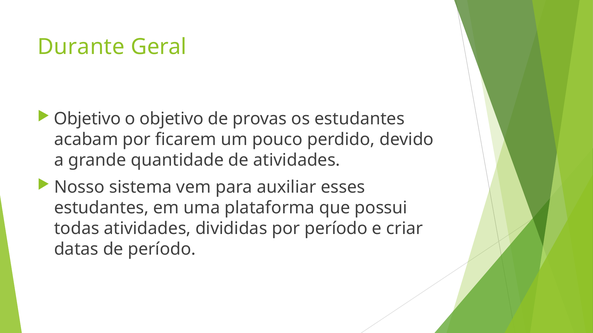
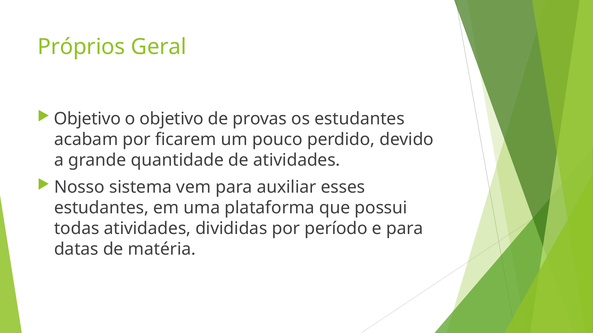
Durante: Durante -> Próprios
e criar: criar -> para
de período: período -> matéria
